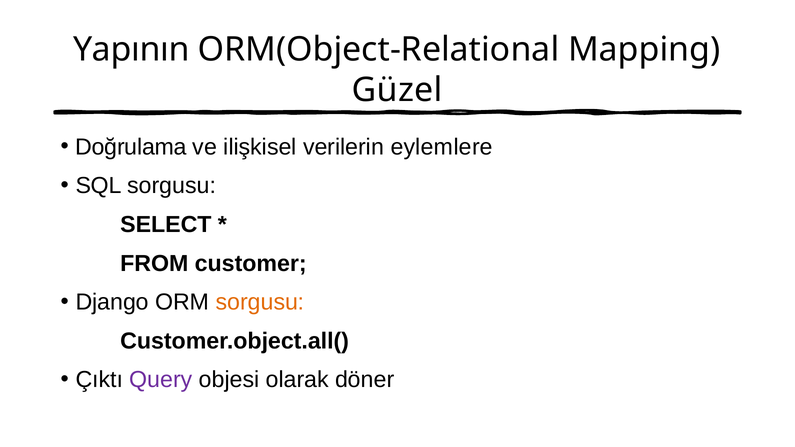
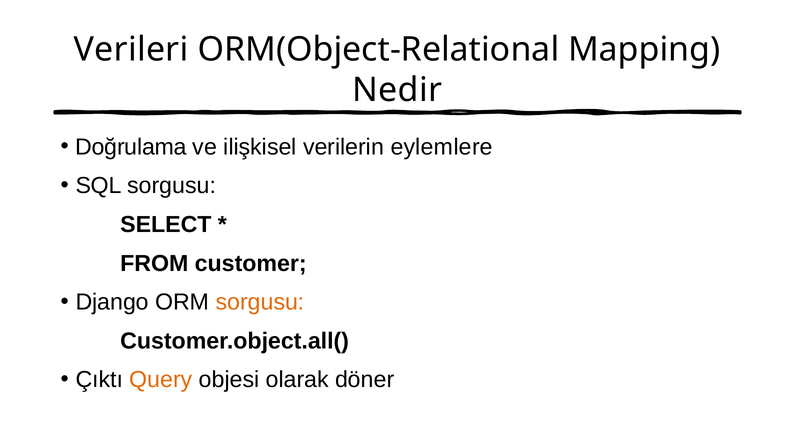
Yapının: Yapının -> Verileri
Güzel: Güzel -> Nedir
Query colour: purple -> orange
